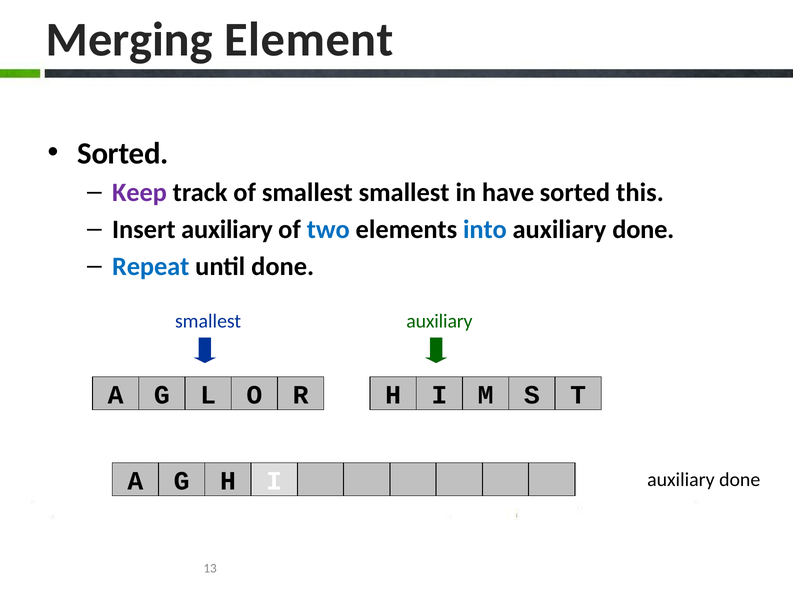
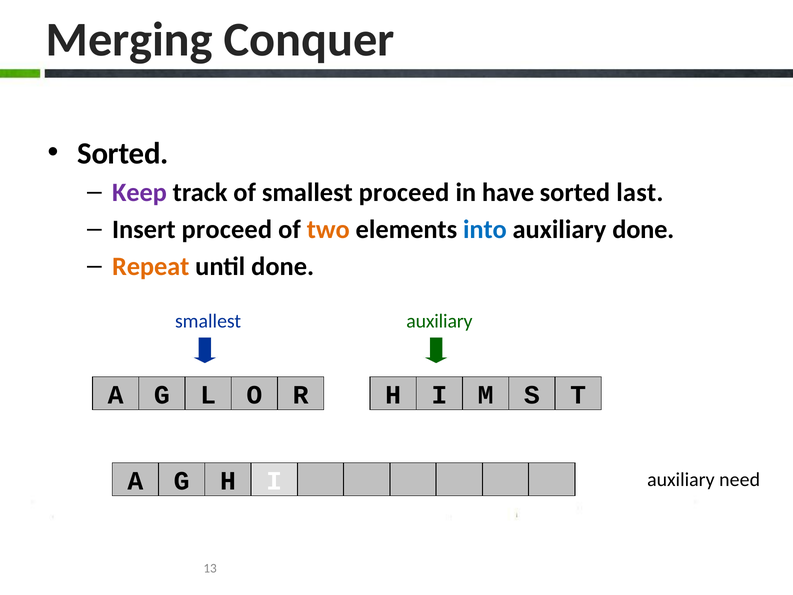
Element: Element -> Conquer
smallest smallest: smallest -> proceed
this: this -> last
Insert auxiliary: auxiliary -> proceed
two colour: blue -> orange
Repeat colour: blue -> orange
done at (740, 480): done -> need
